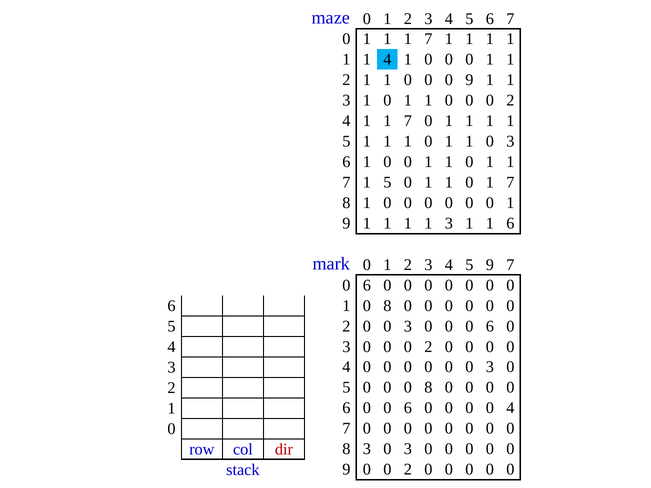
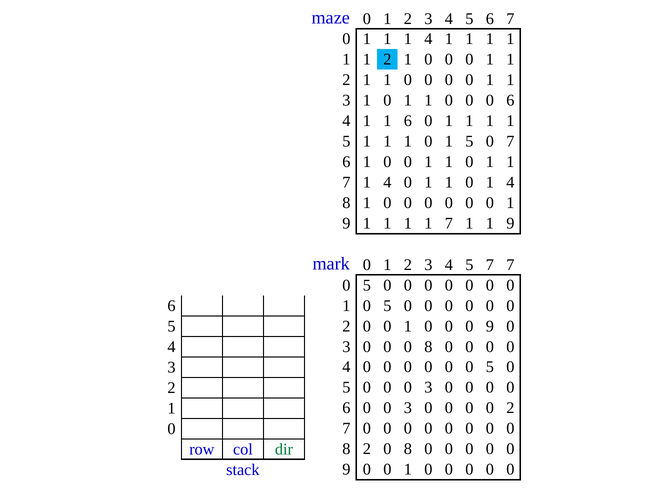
1 1 1 7: 7 -> 4
4 at (387, 60): 4 -> 2
9 at (469, 80): 9 -> 0
2 at (510, 101): 2 -> 6
4 1 1 7: 7 -> 6
1 at (469, 142): 1 -> 5
3 at (510, 142): 3 -> 7
7 1 5: 5 -> 4
0 1 7: 7 -> 4
1 1 1 3: 3 -> 7
1 1 6: 6 -> 9
5 9: 9 -> 7
6 at (367, 285): 6 -> 5
1 0 8: 8 -> 5
2 0 0 3: 3 -> 1
6 at (490, 326): 6 -> 9
2 at (428, 347): 2 -> 8
0 0 0 3: 3 -> 5
8 at (428, 388): 8 -> 3
6 0 0 6: 6 -> 3
4 at (510, 408): 4 -> 2
8 3: 3 -> 2
3 at (408, 449): 3 -> 8
dir colour: red -> green
9 0 0 2: 2 -> 1
